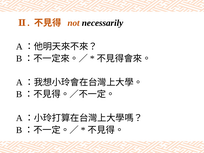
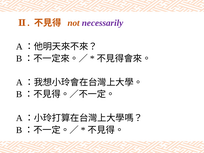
necessarily colour: black -> purple
